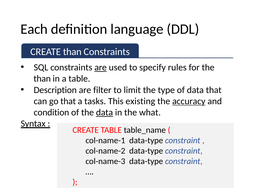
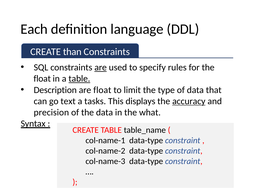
than at (42, 79): than -> float
table at (79, 79) underline: none -> present
are filter: filter -> float
go that: that -> text
existing: existing -> displays
condition: condition -> precision
data at (105, 112) underline: present -> none
